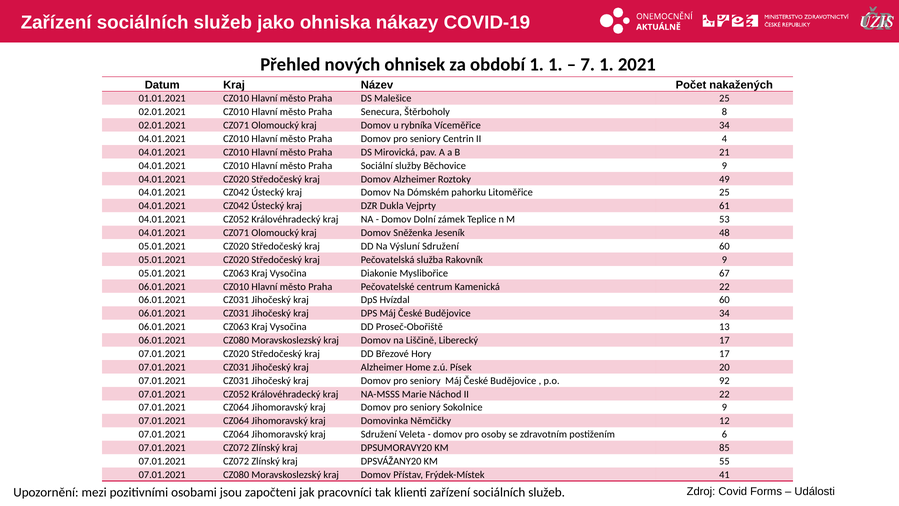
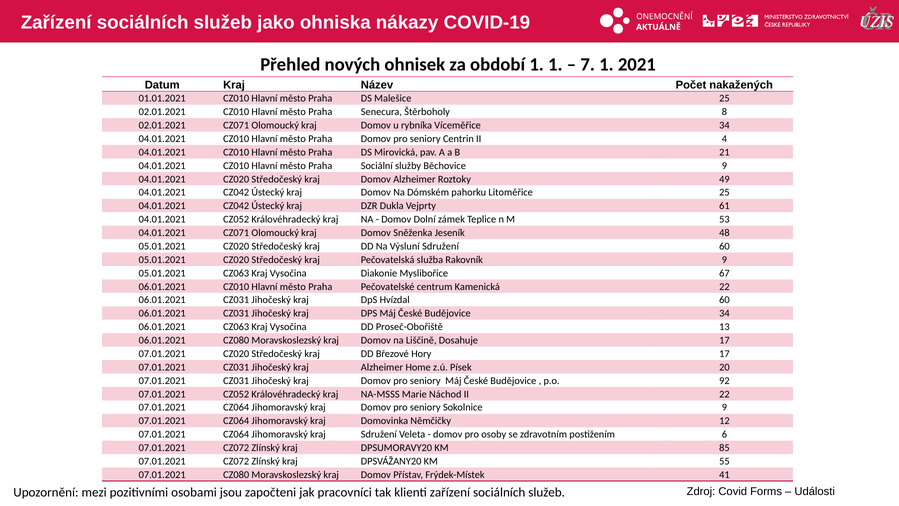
Liberecký: Liberecký -> Dosahuje
